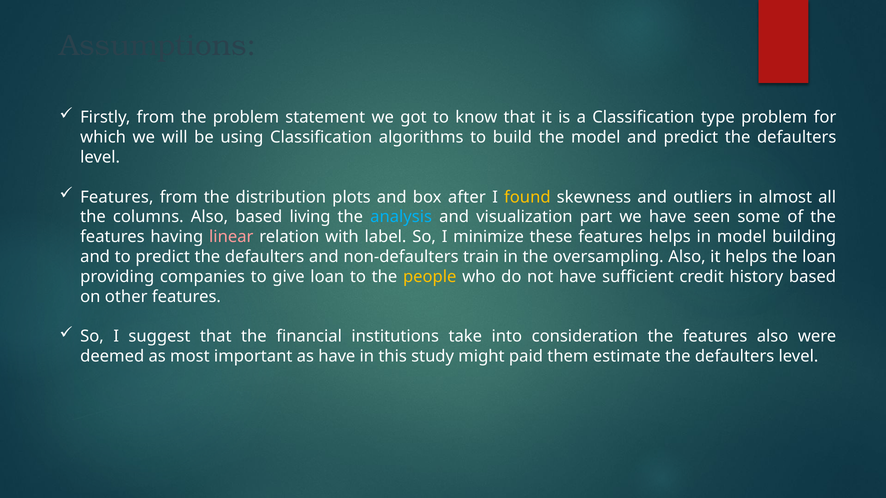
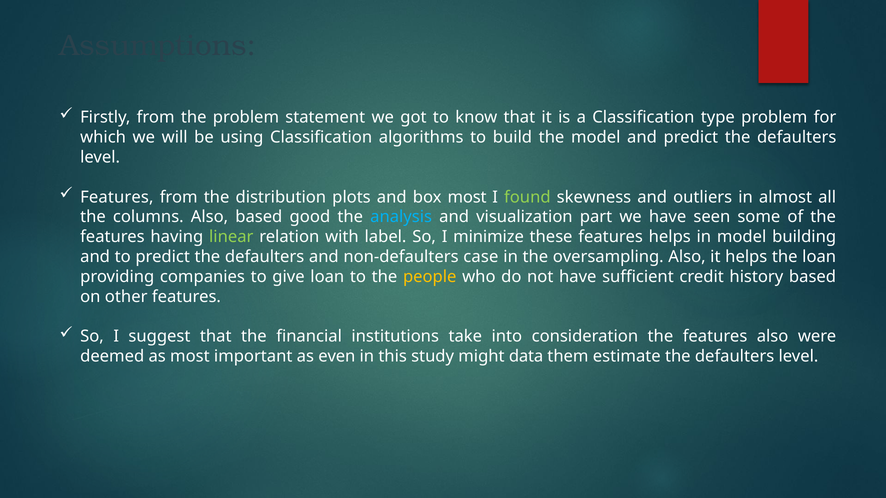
box after: after -> most
found colour: yellow -> light green
living: living -> good
linear colour: pink -> light green
train: train -> case
as have: have -> even
paid: paid -> data
